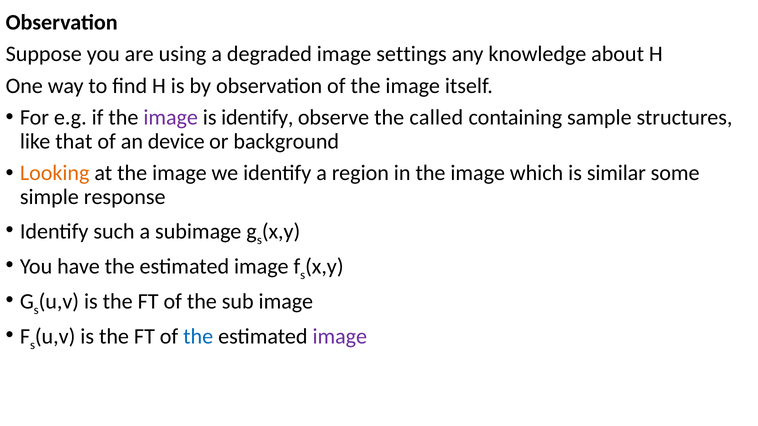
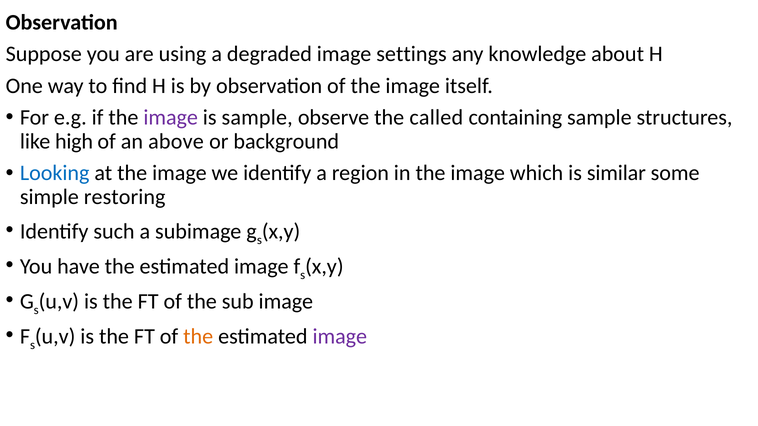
is identify: identify -> sample
that: that -> high
device: device -> above
Looking colour: orange -> blue
response: response -> restoring
the at (198, 337) colour: blue -> orange
